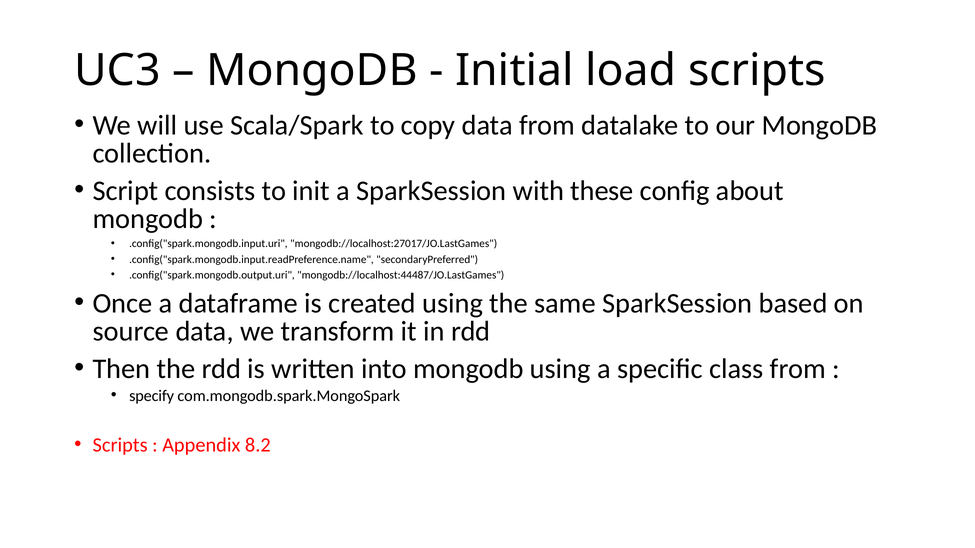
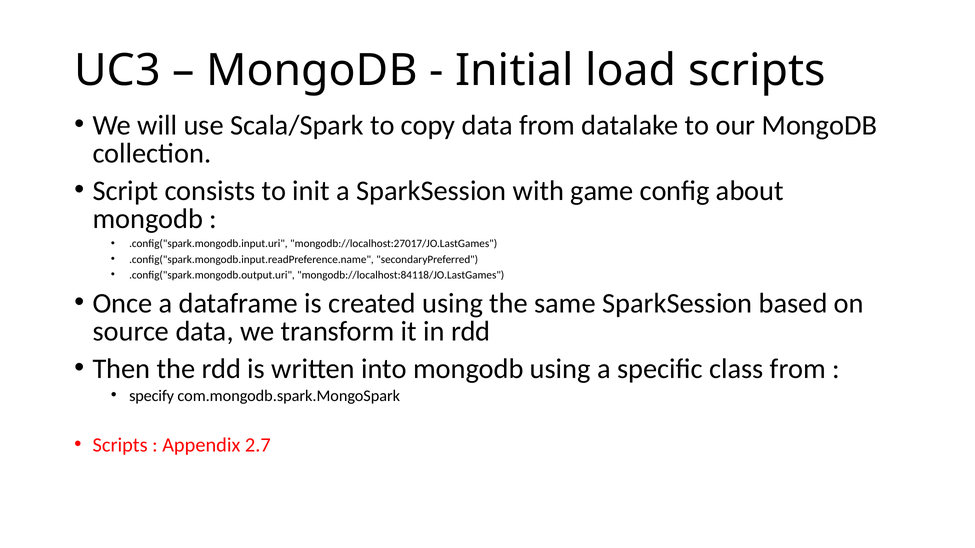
these: these -> game
mongodb://localhost:44487/JO.LastGames: mongodb://localhost:44487/JO.LastGames -> mongodb://localhost:84118/JO.LastGames
8.2: 8.2 -> 2.7
